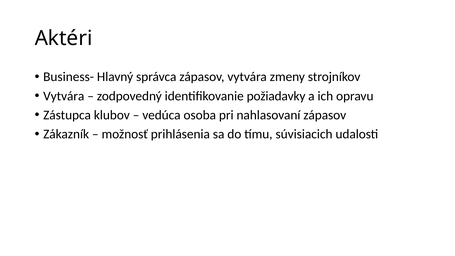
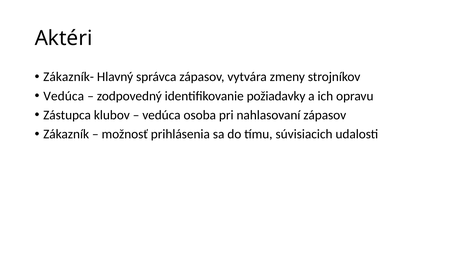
Business-: Business- -> Zákazník-
Vytvára at (64, 96): Vytvára -> Vedúca
